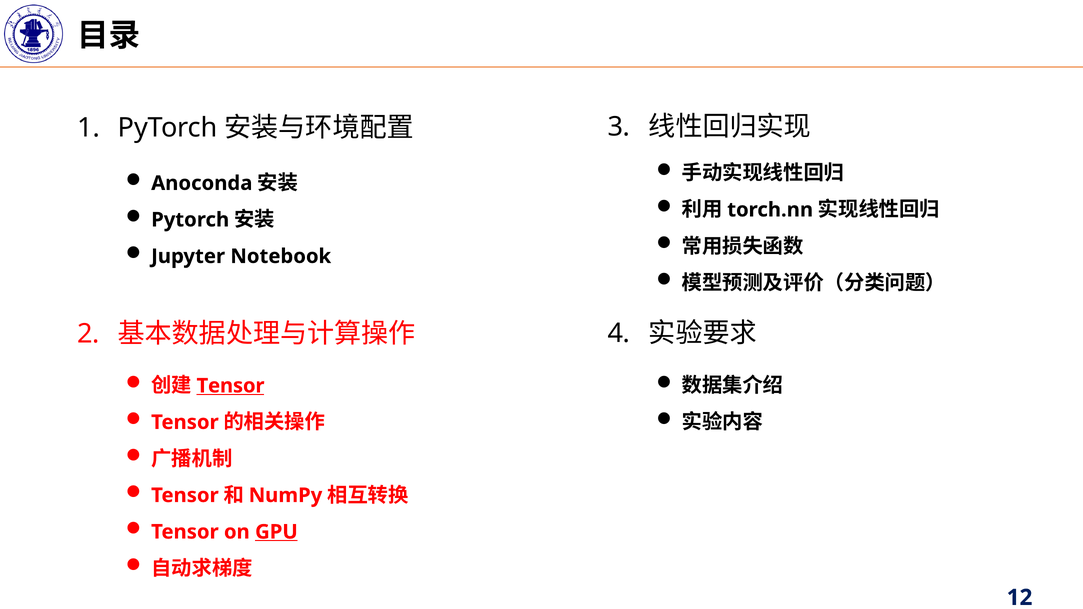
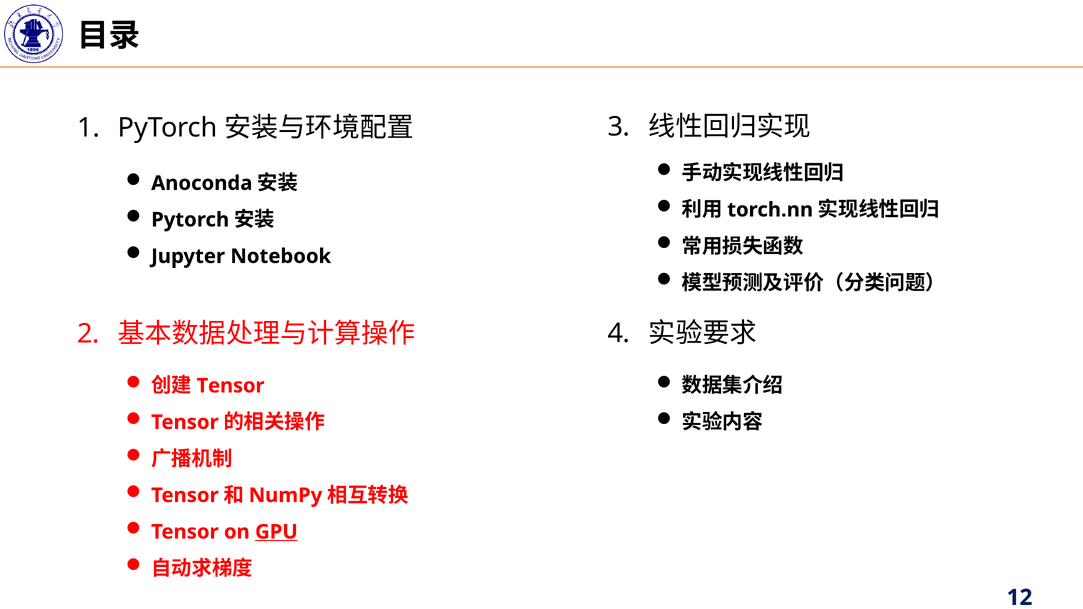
Tensor at (231, 386) underline: present -> none
